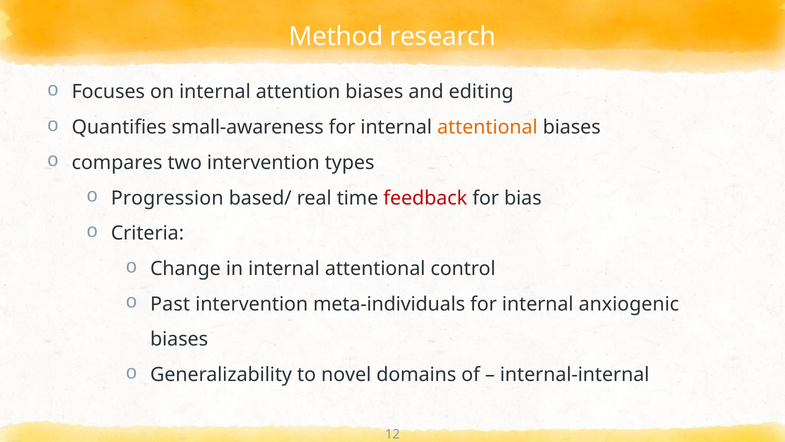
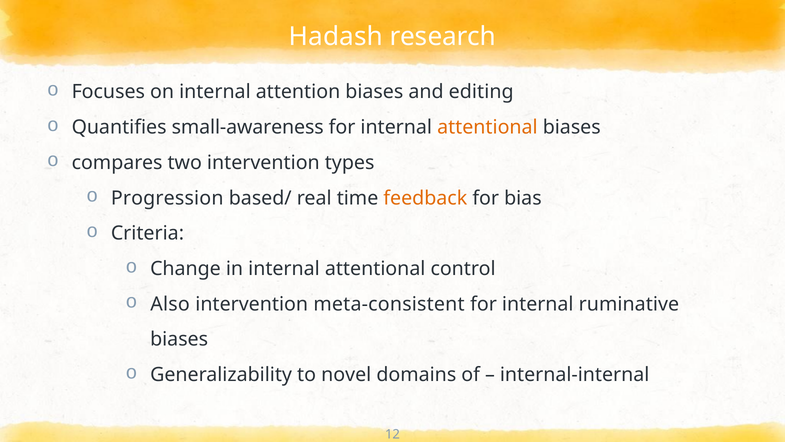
Method: Method -> Hadash
feedback colour: red -> orange
Past: Past -> Also
meta-individuals: meta-individuals -> meta-consistent
anxiogenic: anxiogenic -> ruminative
